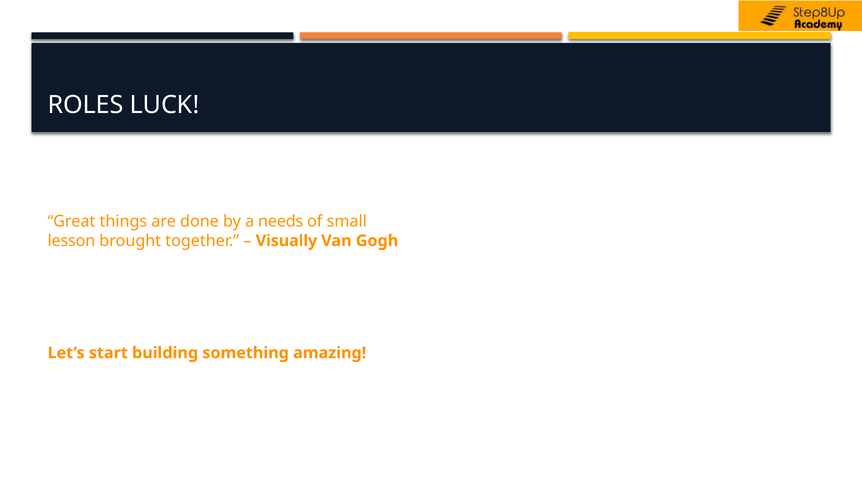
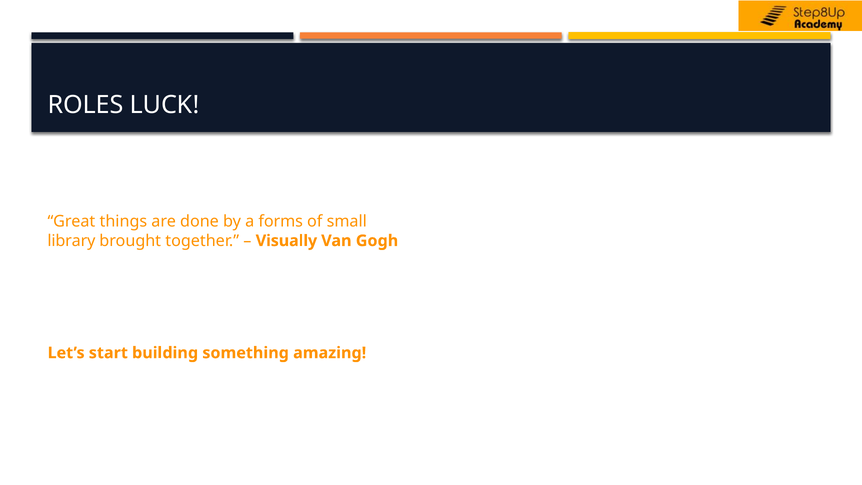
needs: needs -> forms
lesson: lesson -> library
